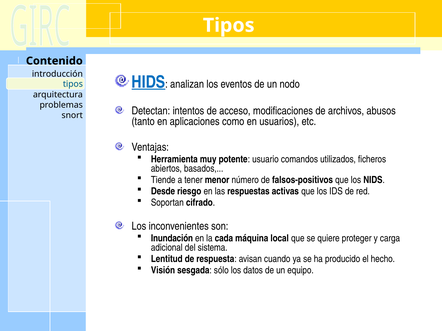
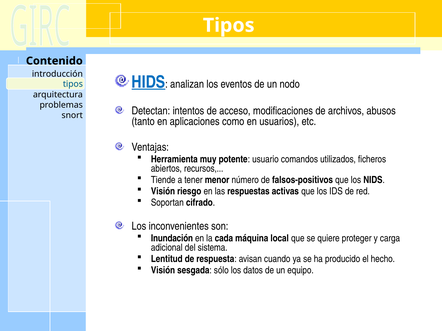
basados: basados -> recursos
Desde at (163, 192): Desde -> Visión
